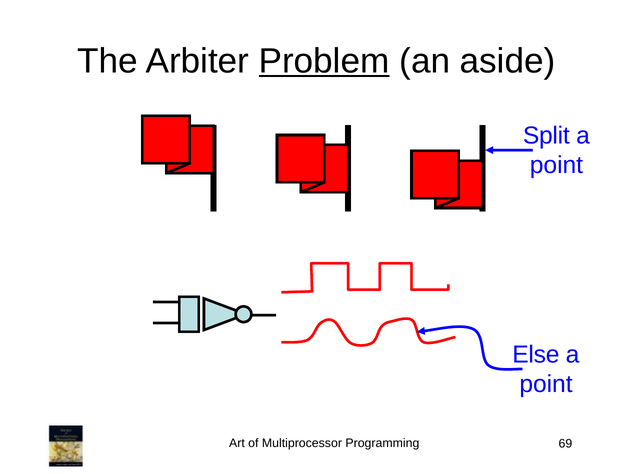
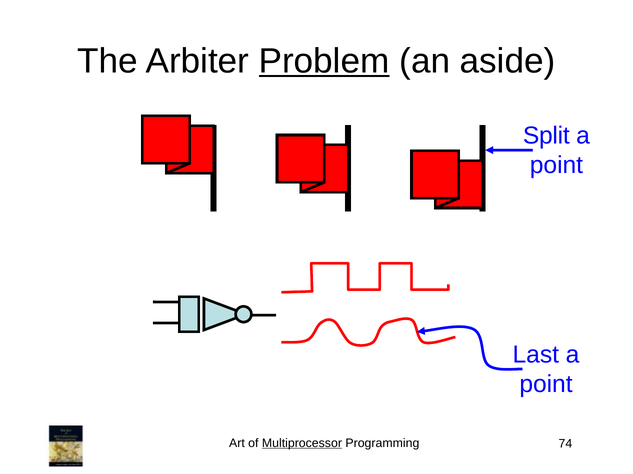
Else: Else -> Last
Multiprocessor underline: none -> present
69: 69 -> 74
